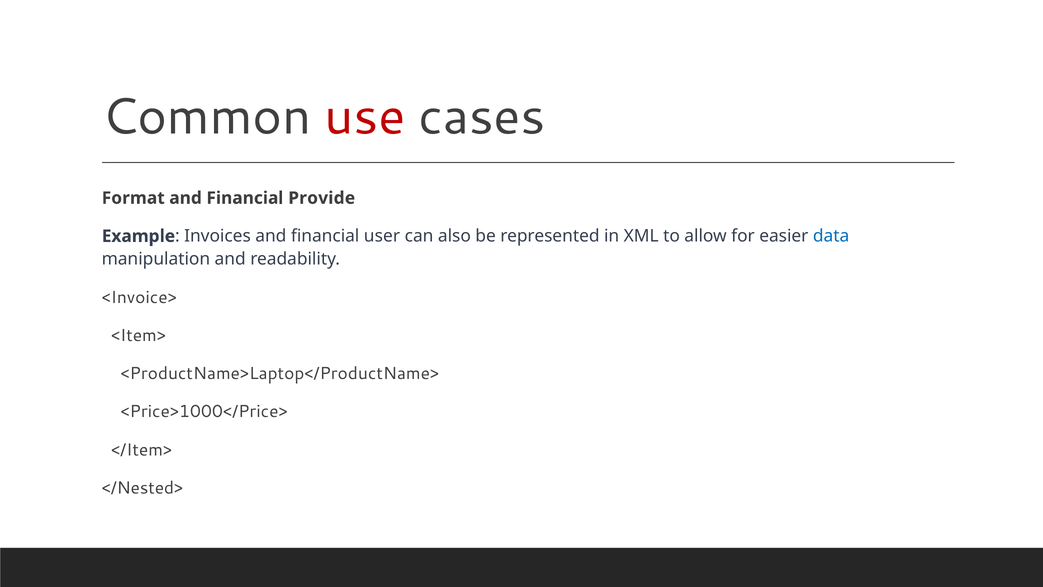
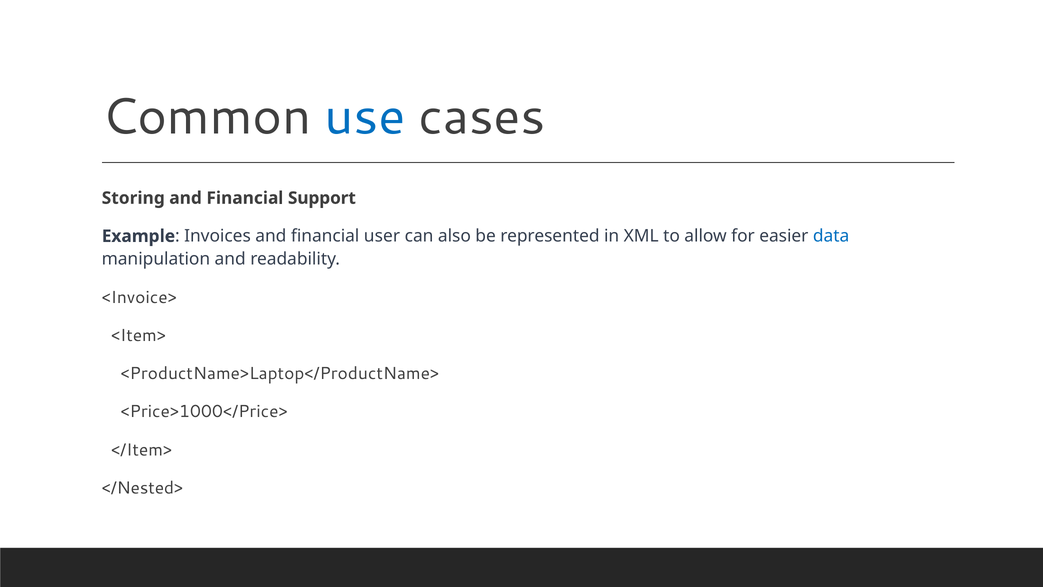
use colour: red -> blue
Format: Format -> Storing
Provide: Provide -> Support
